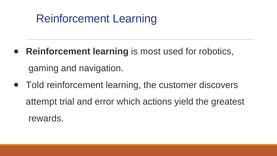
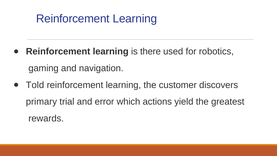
most: most -> there
attempt: attempt -> primary
